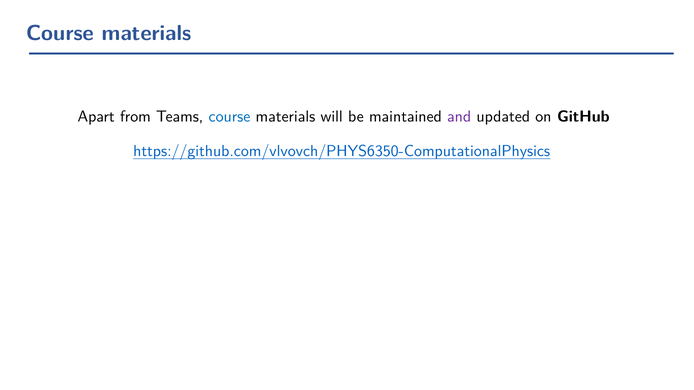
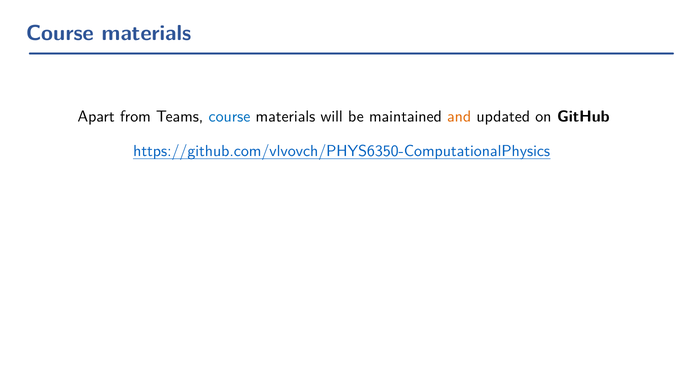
and colour: purple -> orange
